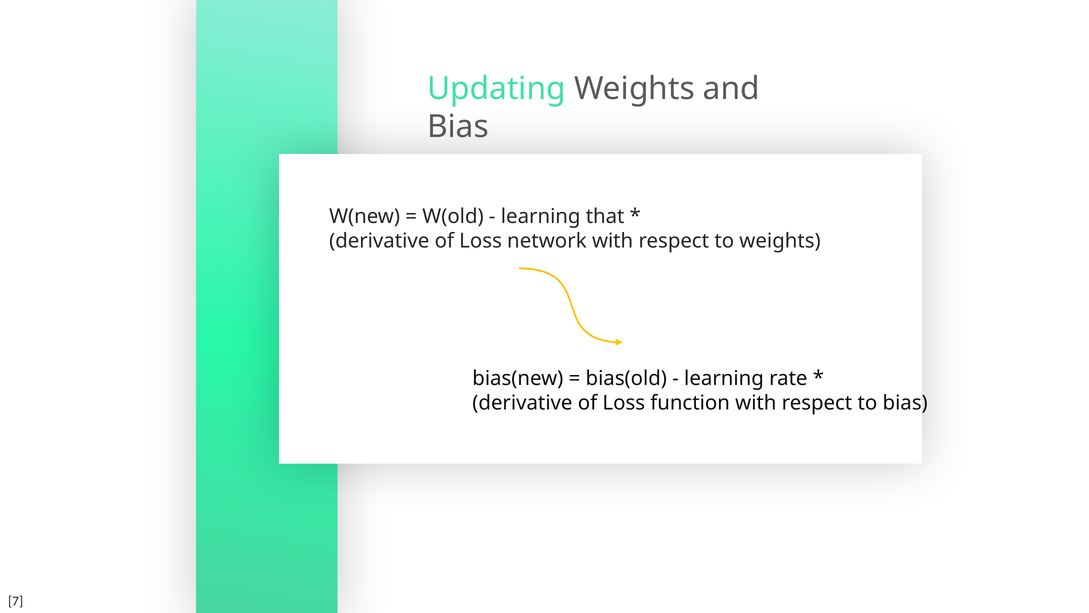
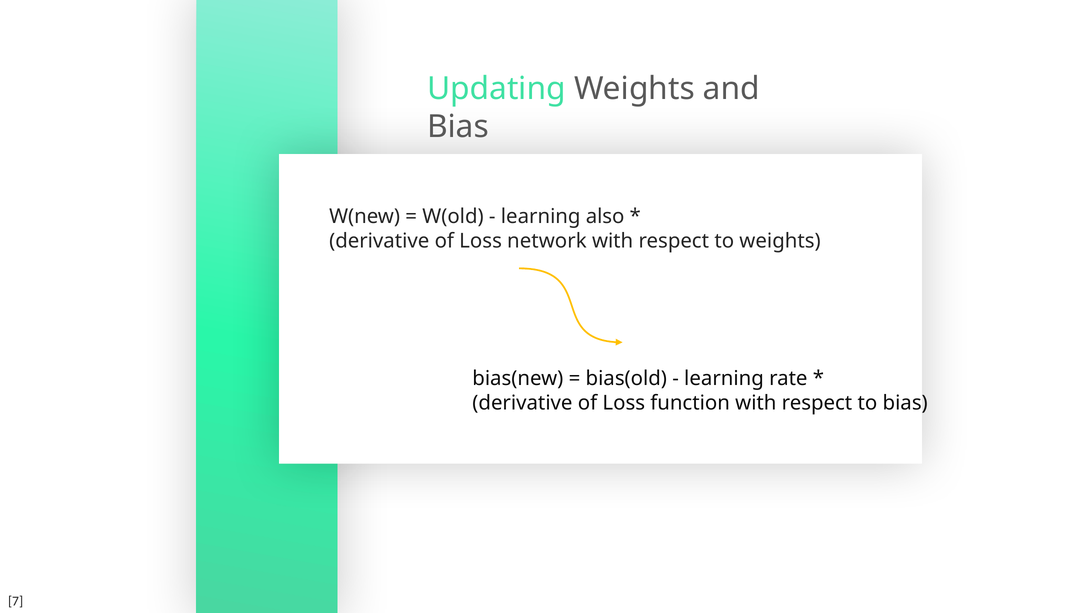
that: that -> also
